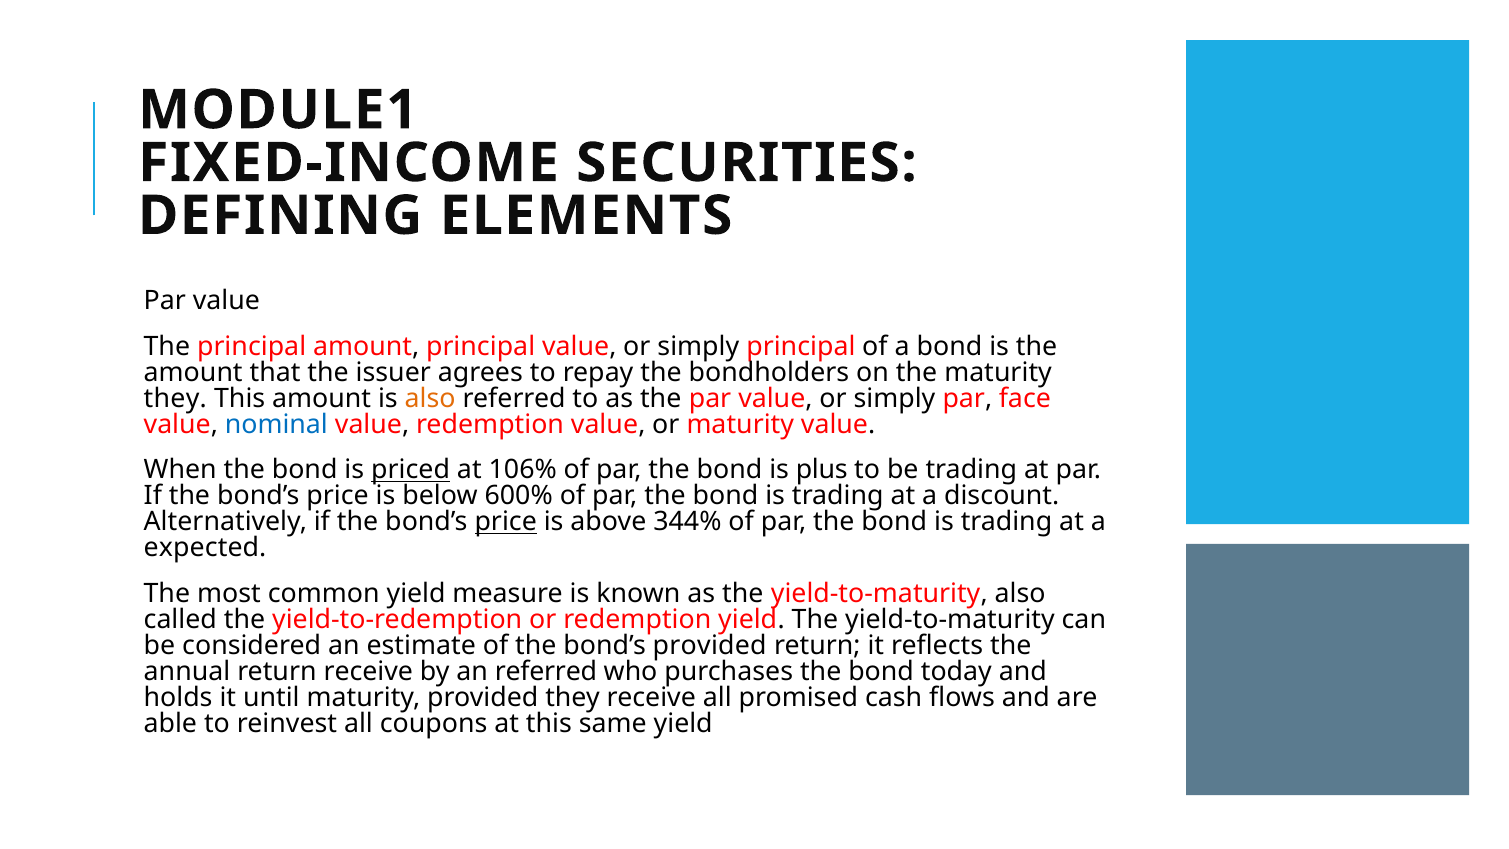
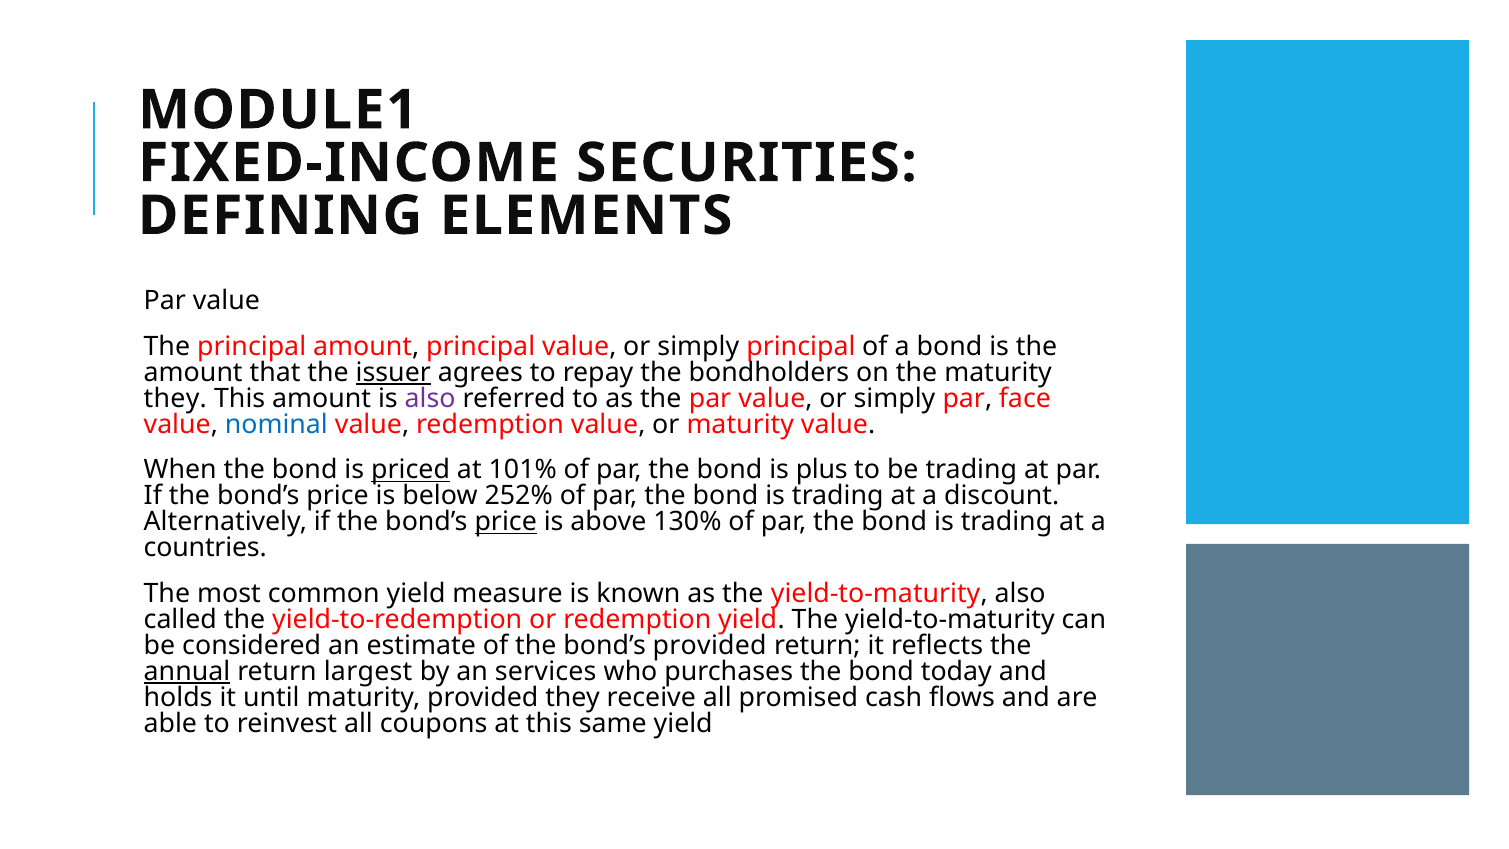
issuer underline: none -> present
also at (430, 398) colour: orange -> purple
106%: 106% -> 101%
600%: 600% -> 252%
344%: 344% -> 130%
expected: expected -> countries
annual underline: none -> present
return receive: receive -> largest
an referred: referred -> services
